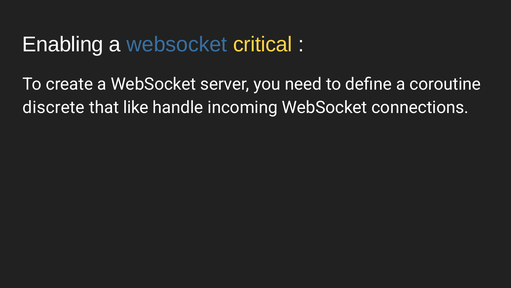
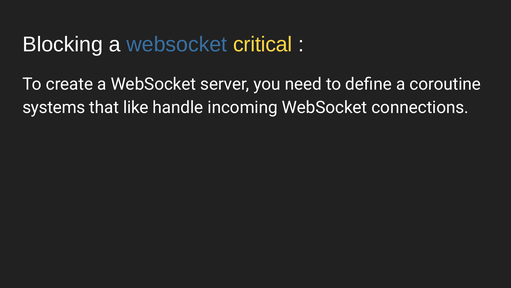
Enabling: Enabling -> Blocking
discrete: discrete -> systems
